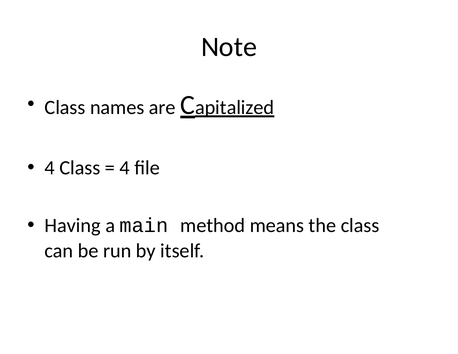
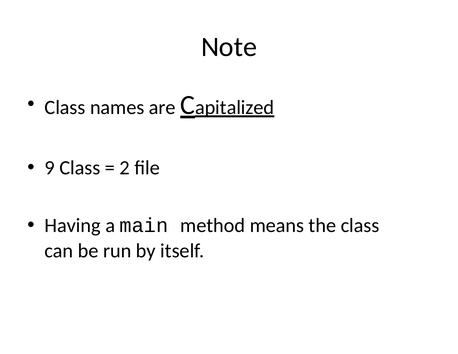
4 at (50, 168): 4 -> 9
4 at (125, 168): 4 -> 2
